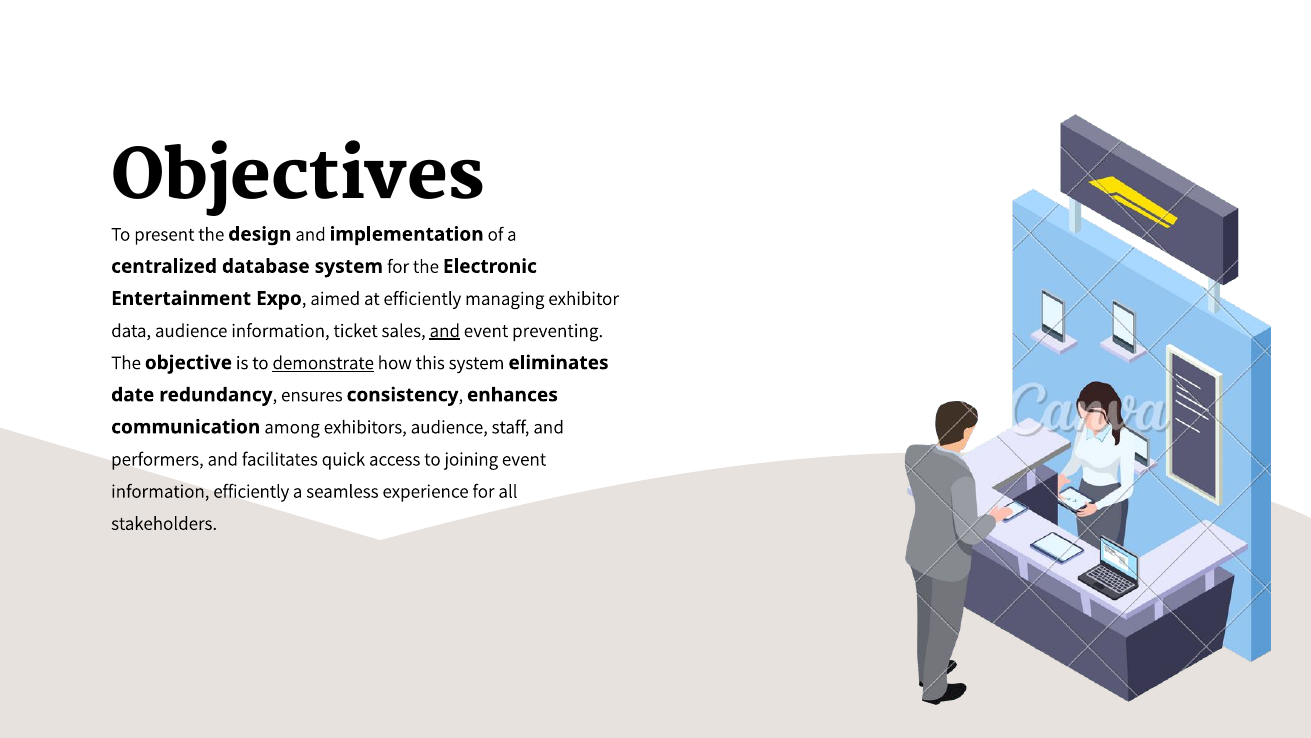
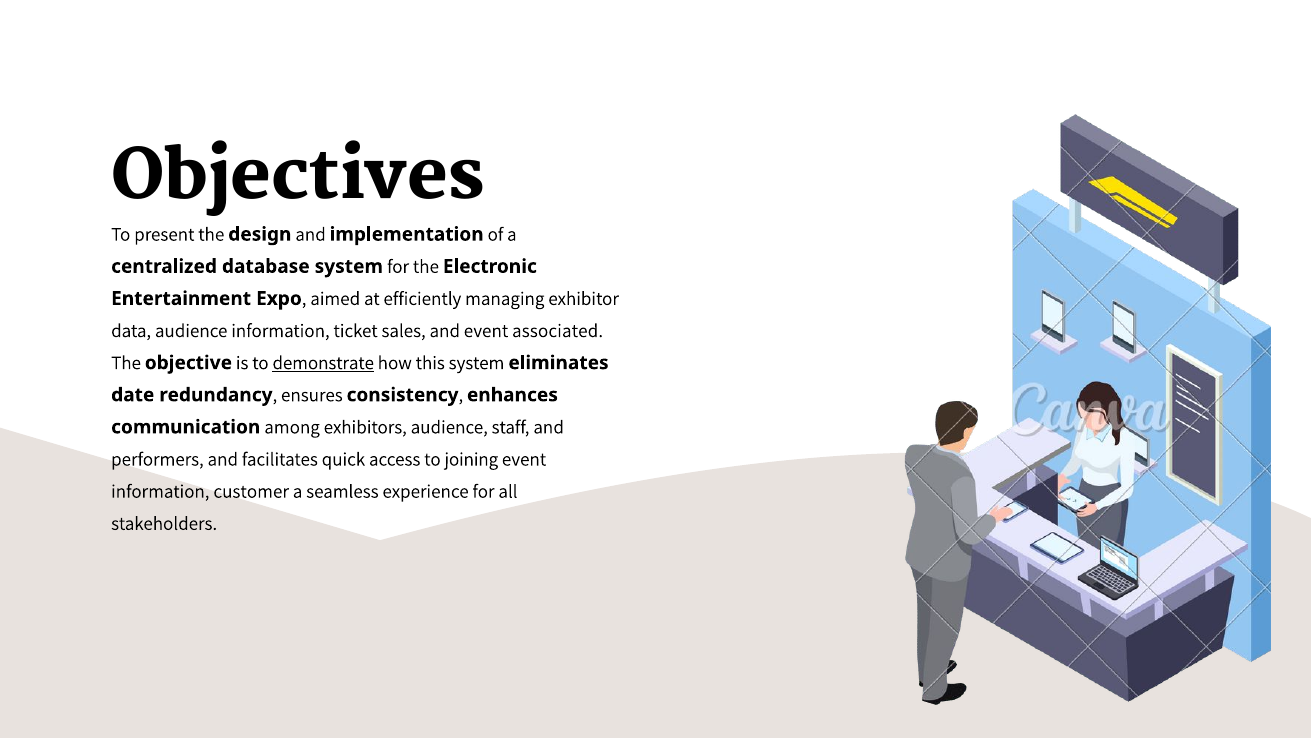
and at (445, 330) underline: present -> none
preventing: preventing -> associated
information efficiently: efficiently -> customer
